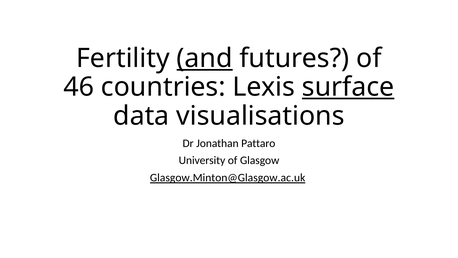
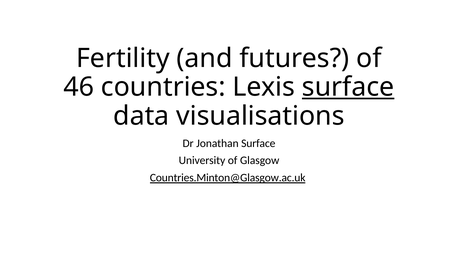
and underline: present -> none
Jonathan Pattaro: Pattaro -> Surface
Glasgow.Minton@Glasgow.ac.uk: Glasgow.Minton@Glasgow.ac.uk -> Countries.Minton@Glasgow.ac.uk
